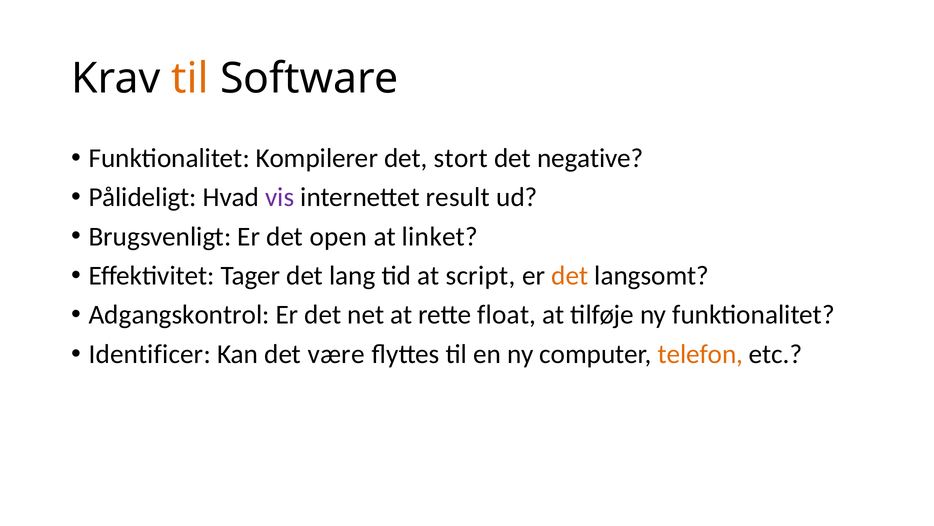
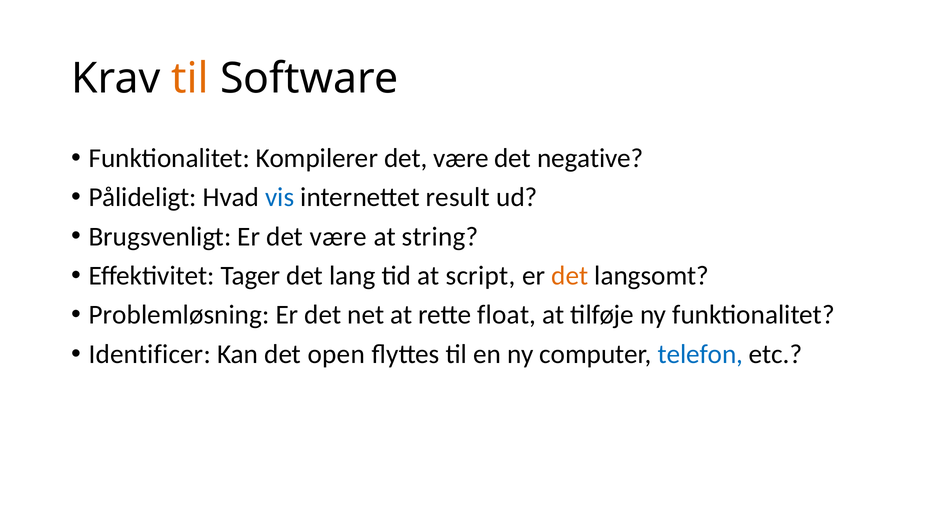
Kompilerer det stort: stort -> være
vis colour: purple -> blue
Er det open: open -> være
linket: linket -> string
Adgangskontrol: Adgangskontrol -> Problemløsning
være: være -> open
telefon colour: orange -> blue
